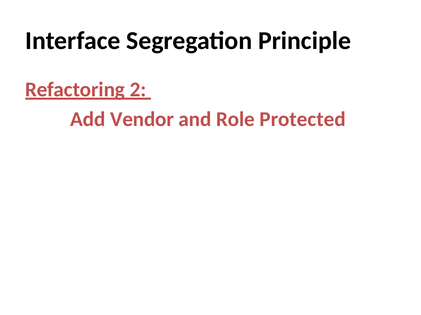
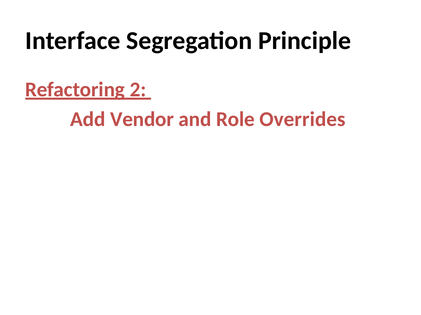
Protected: Protected -> Overrides
